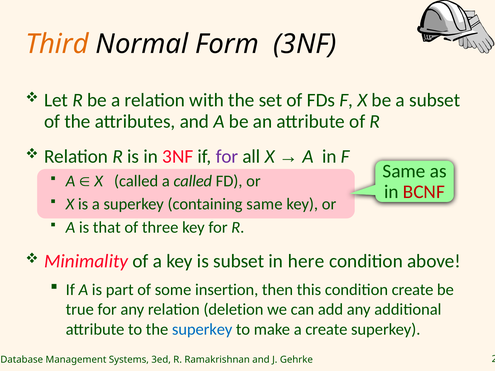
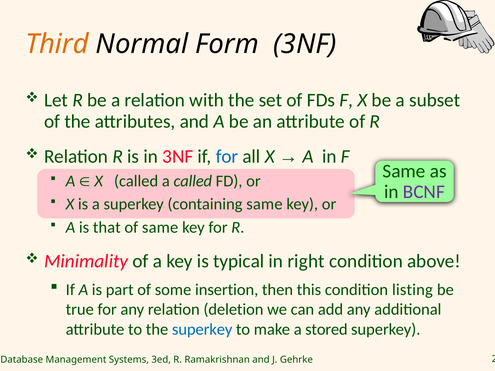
for at (227, 157) colour: purple -> blue
BCNF colour: red -> purple
of three: three -> same
is subset: subset -> typical
here: here -> right
condition create: create -> listing
a create: create -> stored
